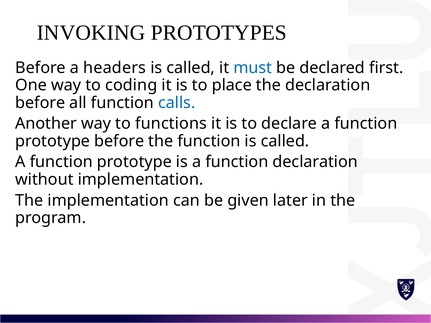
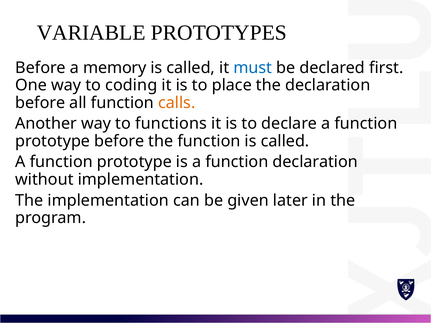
INVOKING: INVOKING -> VARIABLE
headers: headers -> memory
calls colour: blue -> orange
